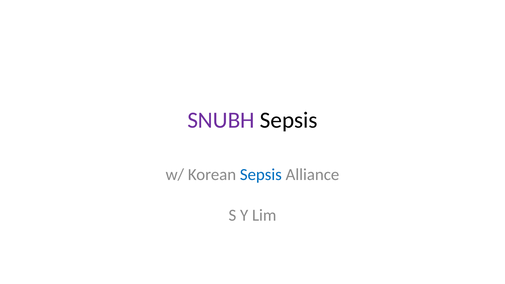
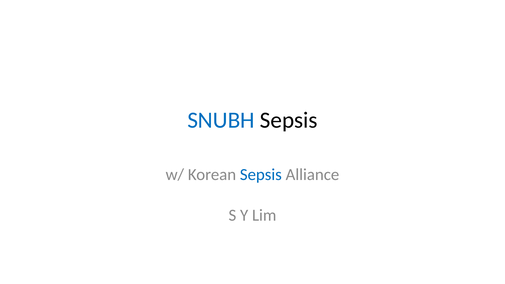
SNUBH colour: purple -> blue
